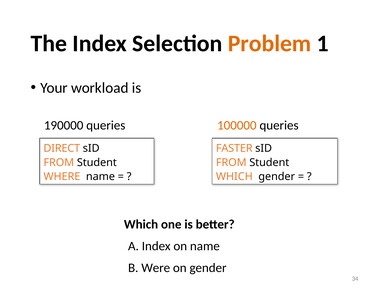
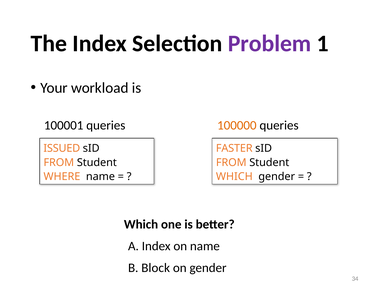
Problem colour: orange -> purple
190000: 190000 -> 100001
DIRECT: DIRECT -> ISSUED
Were: Were -> Block
